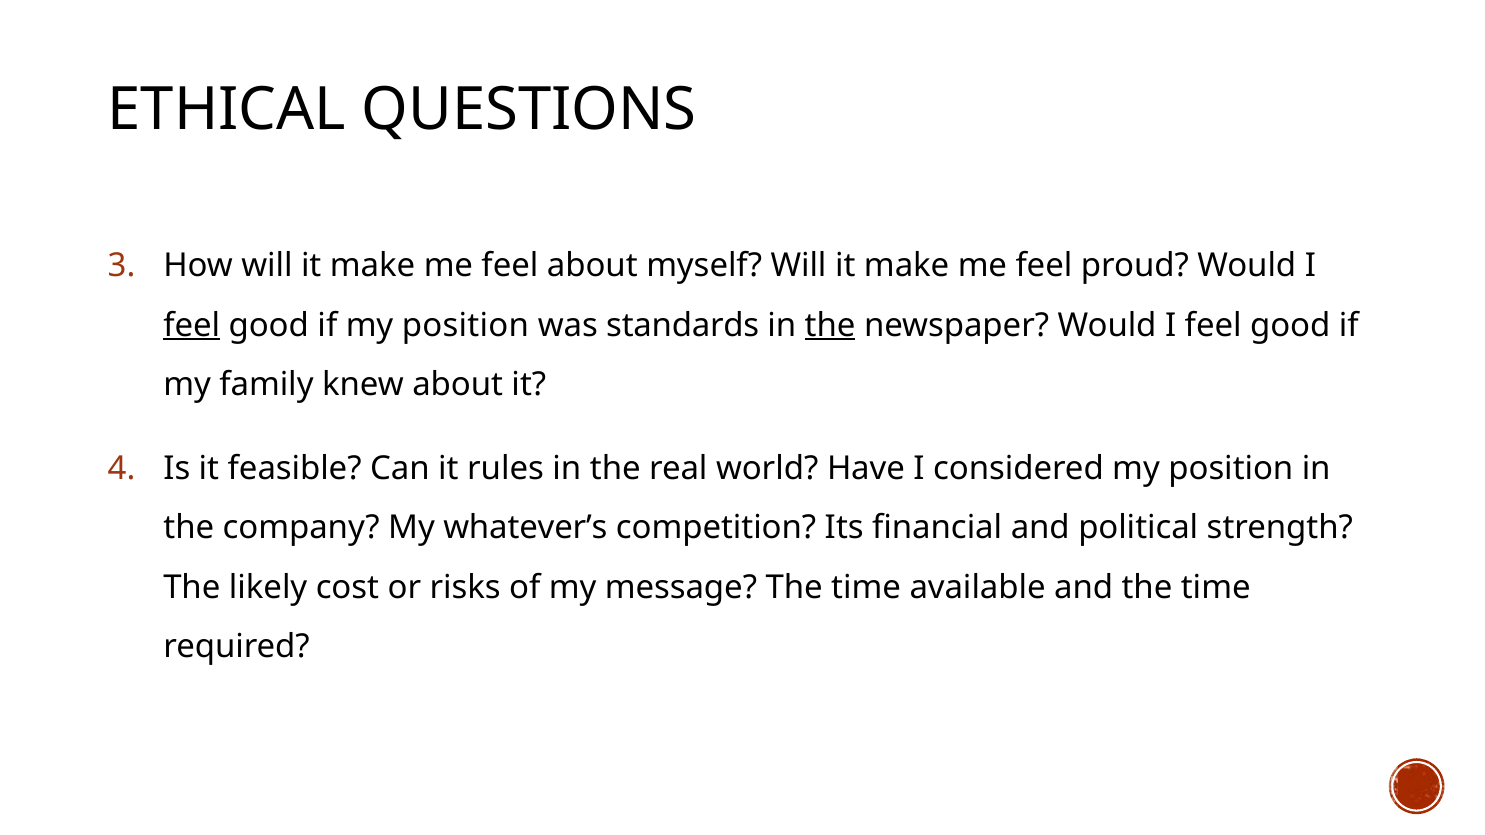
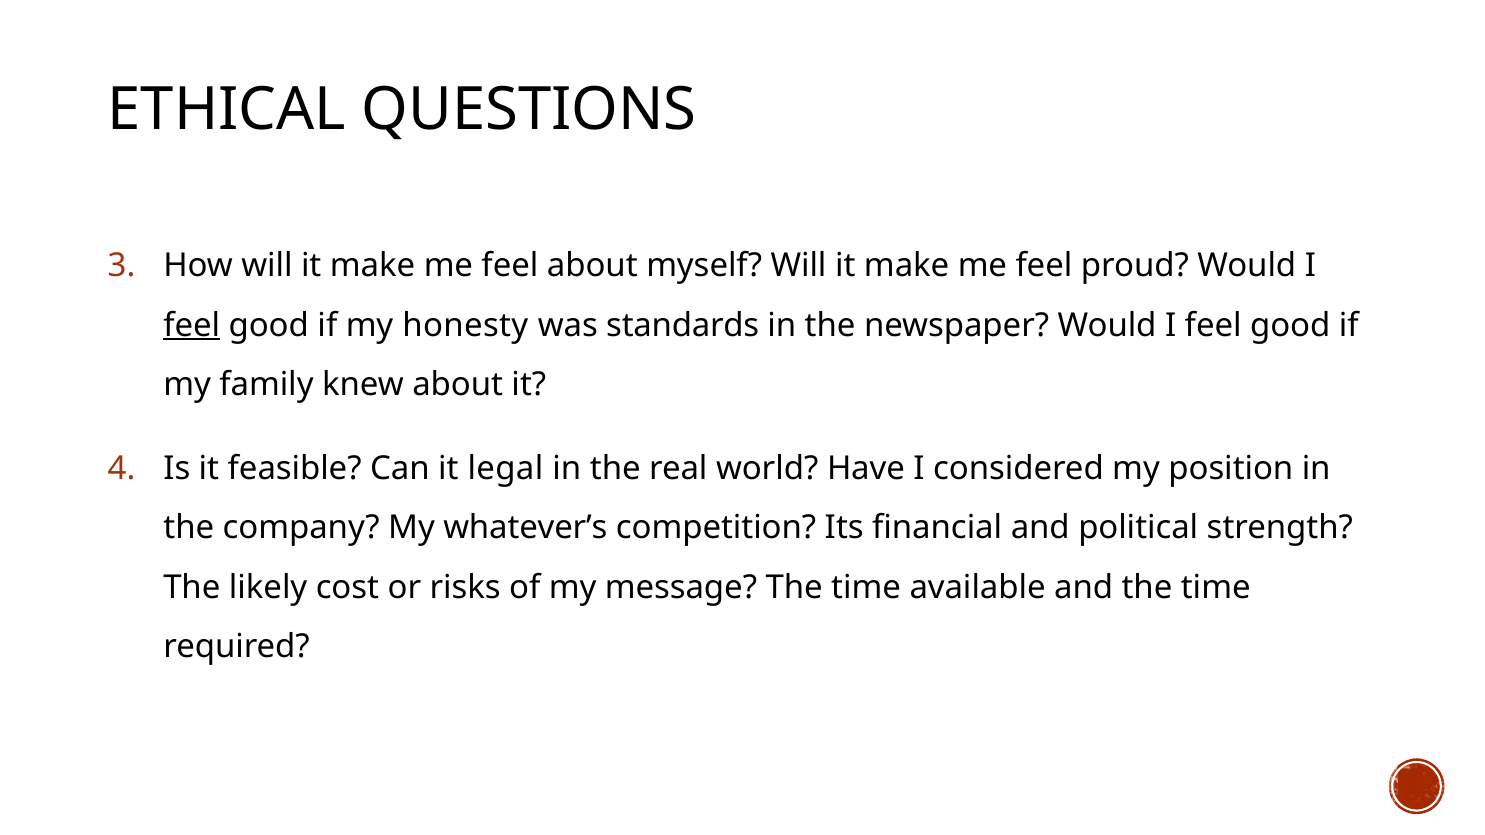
if my position: position -> honesty
the at (830, 325) underline: present -> none
rules: rules -> legal
